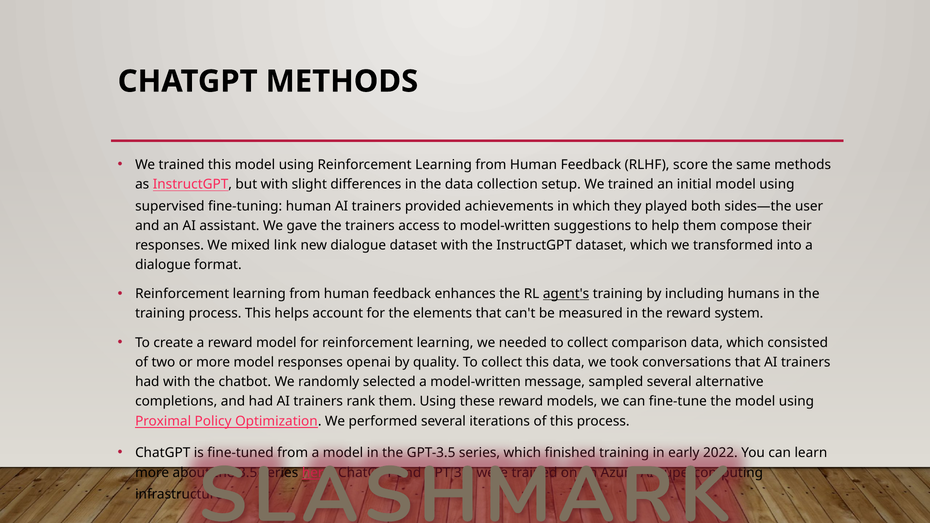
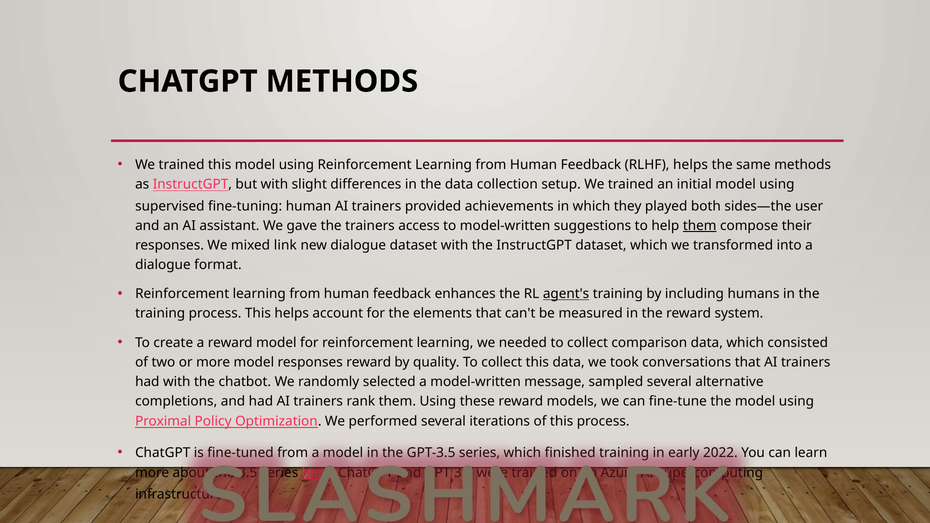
RLHF score: score -> helps
them at (700, 226) underline: none -> present
responses openai: openai -> reward
